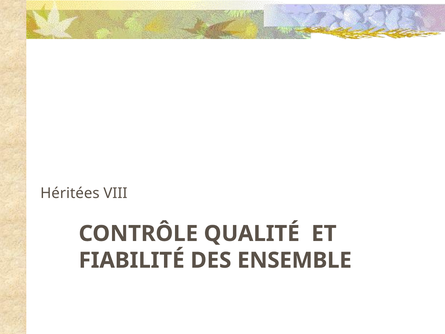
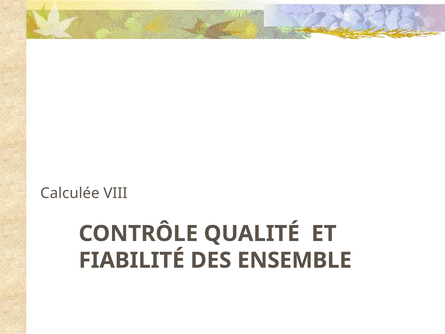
Héritées: Héritées -> Calculée
